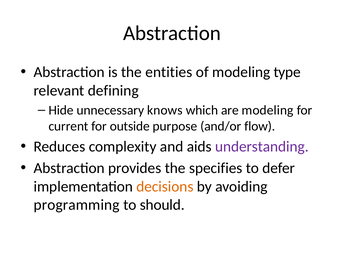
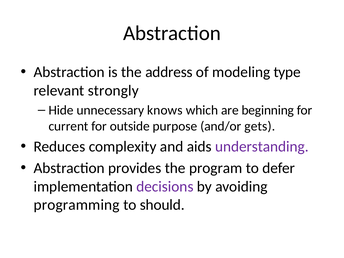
entities: entities -> address
defining: defining -> strongly
are modeling: modeling -> beginning
flow: flow -> gets
specifies: specifies -> program
decisions colour: orange -> purple
